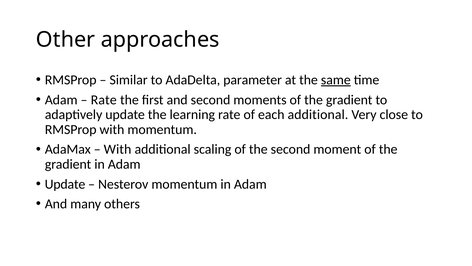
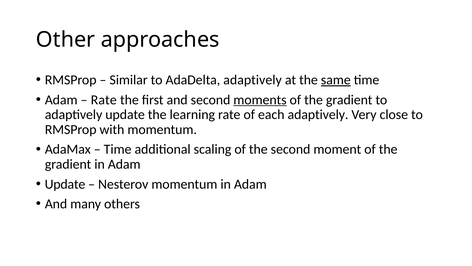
AdaDelta parameter: parameter -> adaptively
moments underline: none -> present
each additional: additional -> adaptively
With at (118, 149): With -> Time
